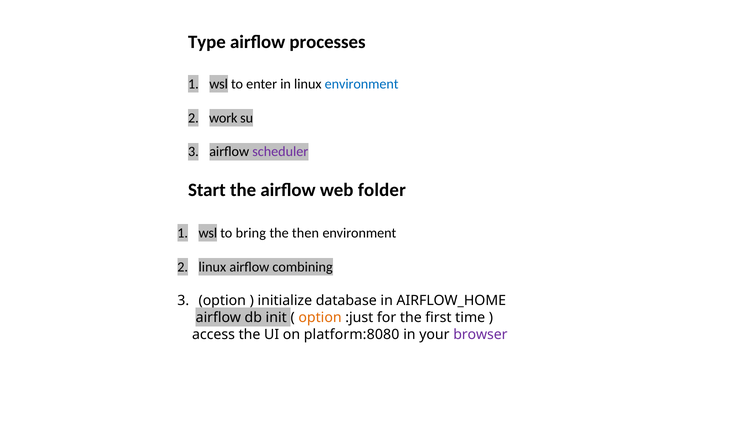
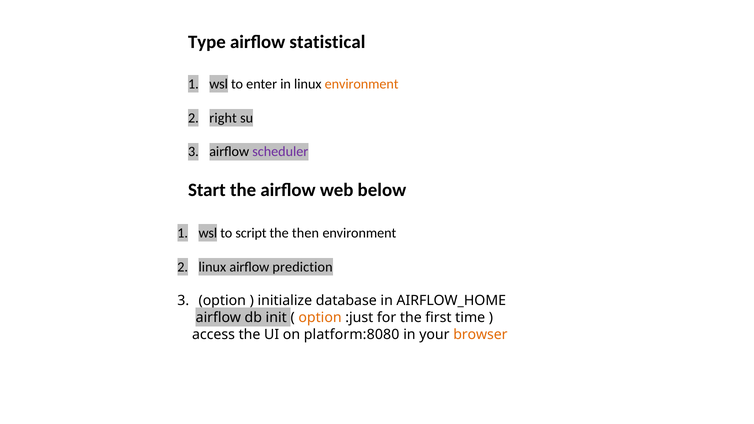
processes: processes -> statistical
environment at (362, 84) colour: blue -> orange
work: work -> right
folder: folder -> below
bring: bring -> script
combining: combining -> prediction
browser colour: purple -> orange
